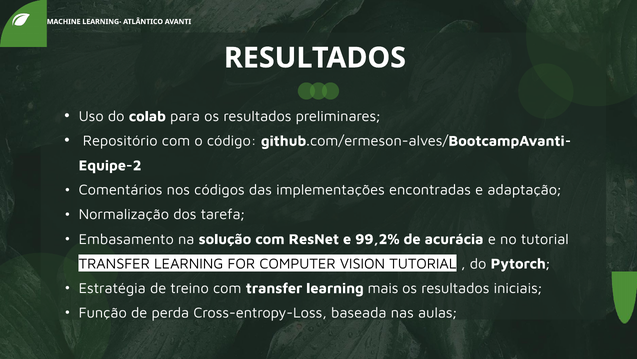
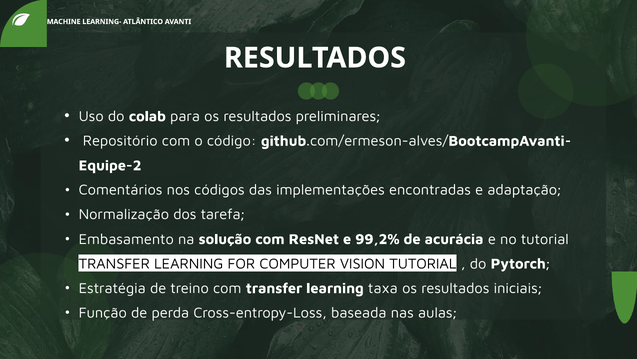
mais: mais -> taxa
